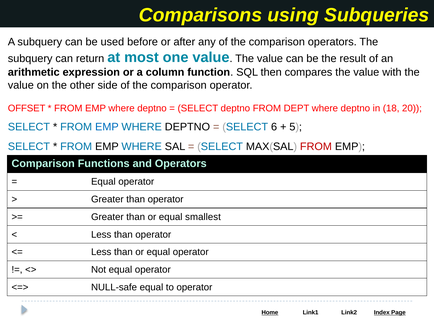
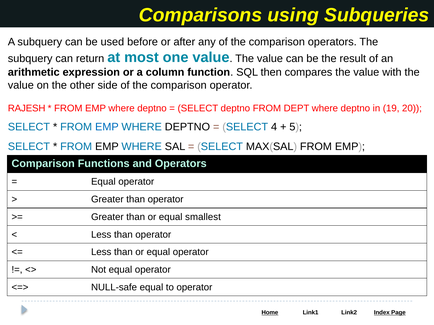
OFFSET: OFFSET -> RAJESH
18: 18 -> 19
6: 6 -> 4
FROM at (316, 147) colour: red -> black
